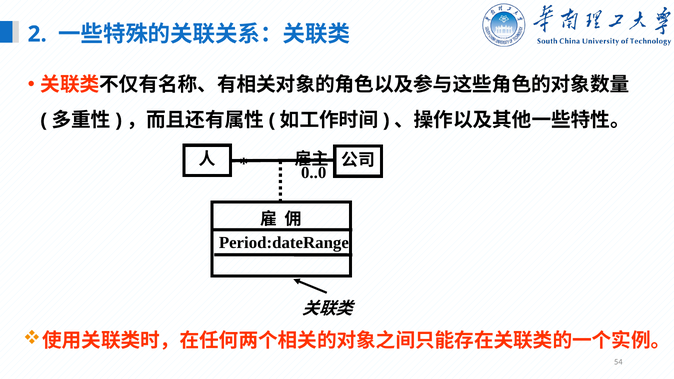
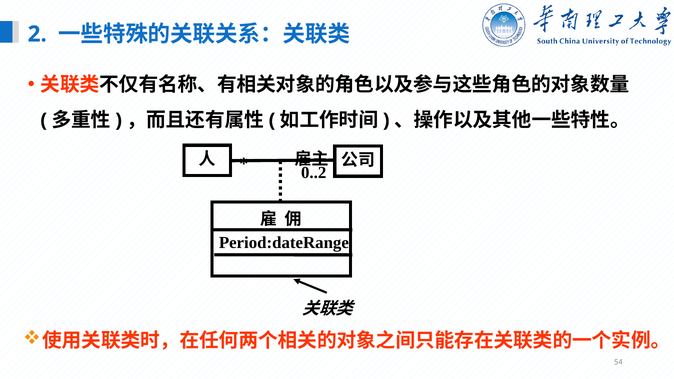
0..0: 0..0 -> 0..2
